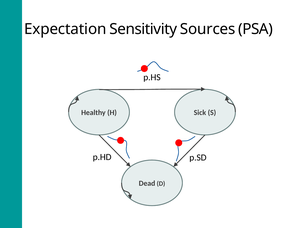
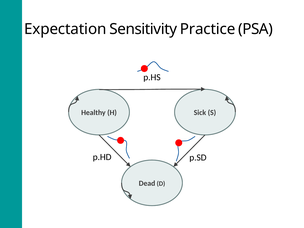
Sources: Sources -> Practice
